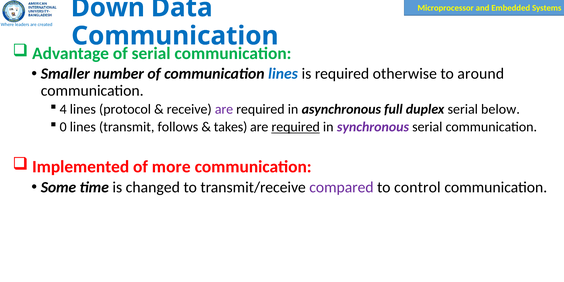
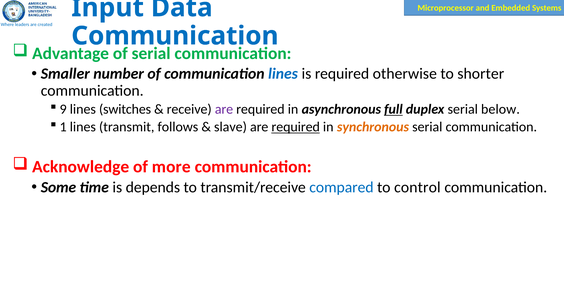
Down: Down -> Input
around: around -> shorter
4: 4 -> 9
protocol: protocol -> switches
full underline: none -> present
0: 0 -> 1
takes: takes -> slave
synchronous colour: purple -> orange
Implemented: Implemented -> Acknowledge
changed: changed -> depends
compared colour: purple -> blue
